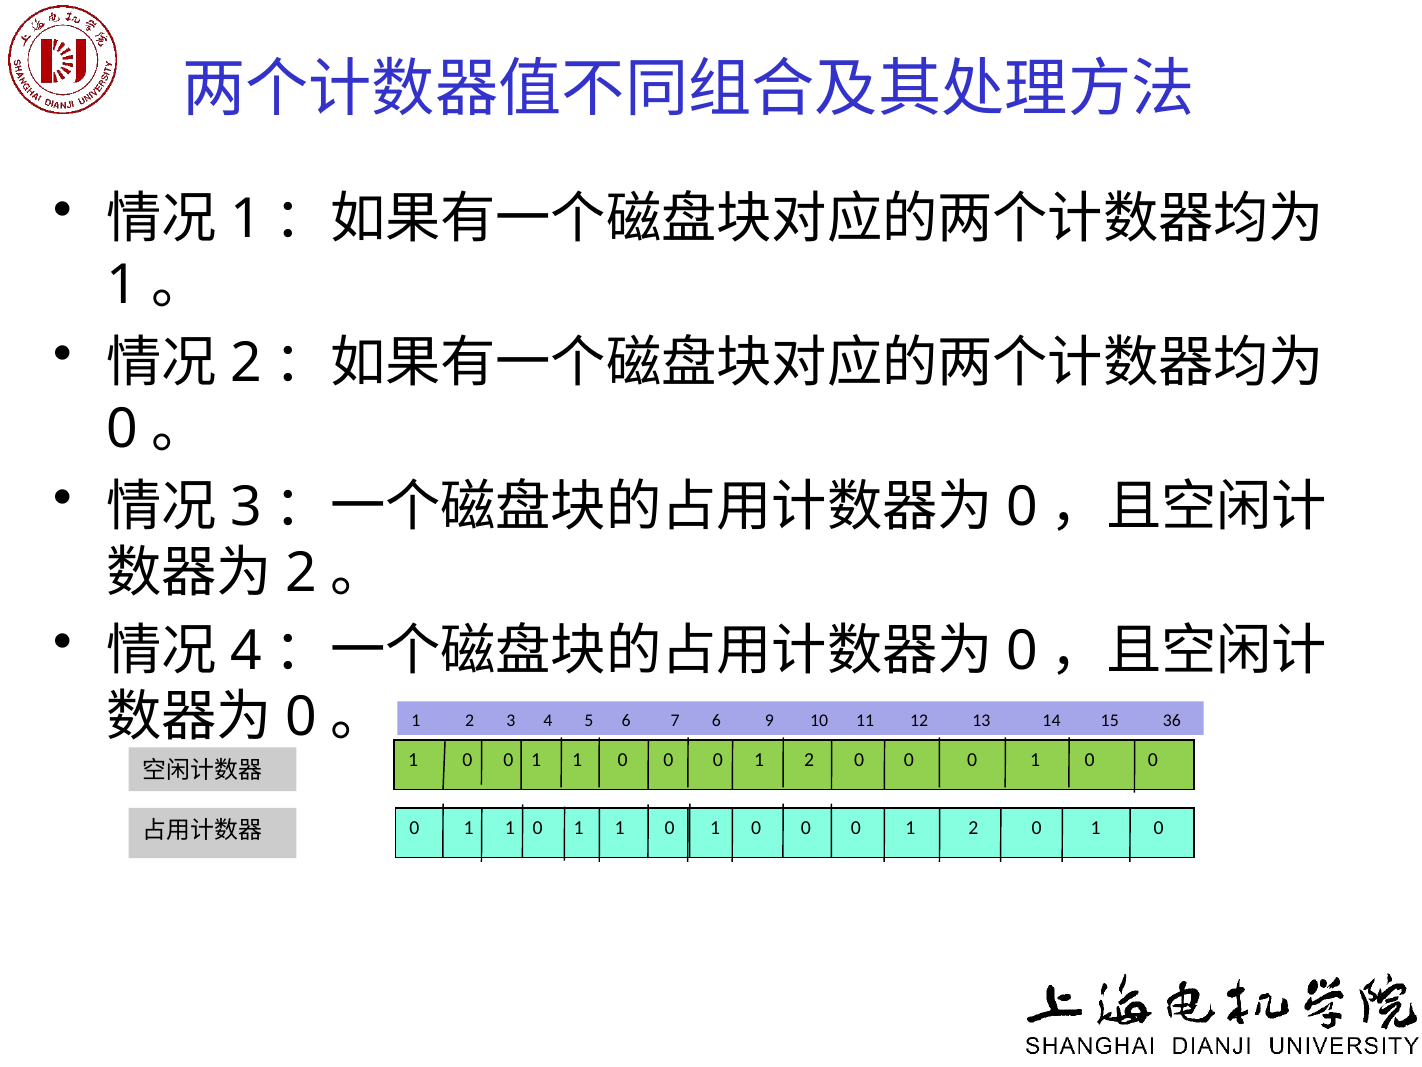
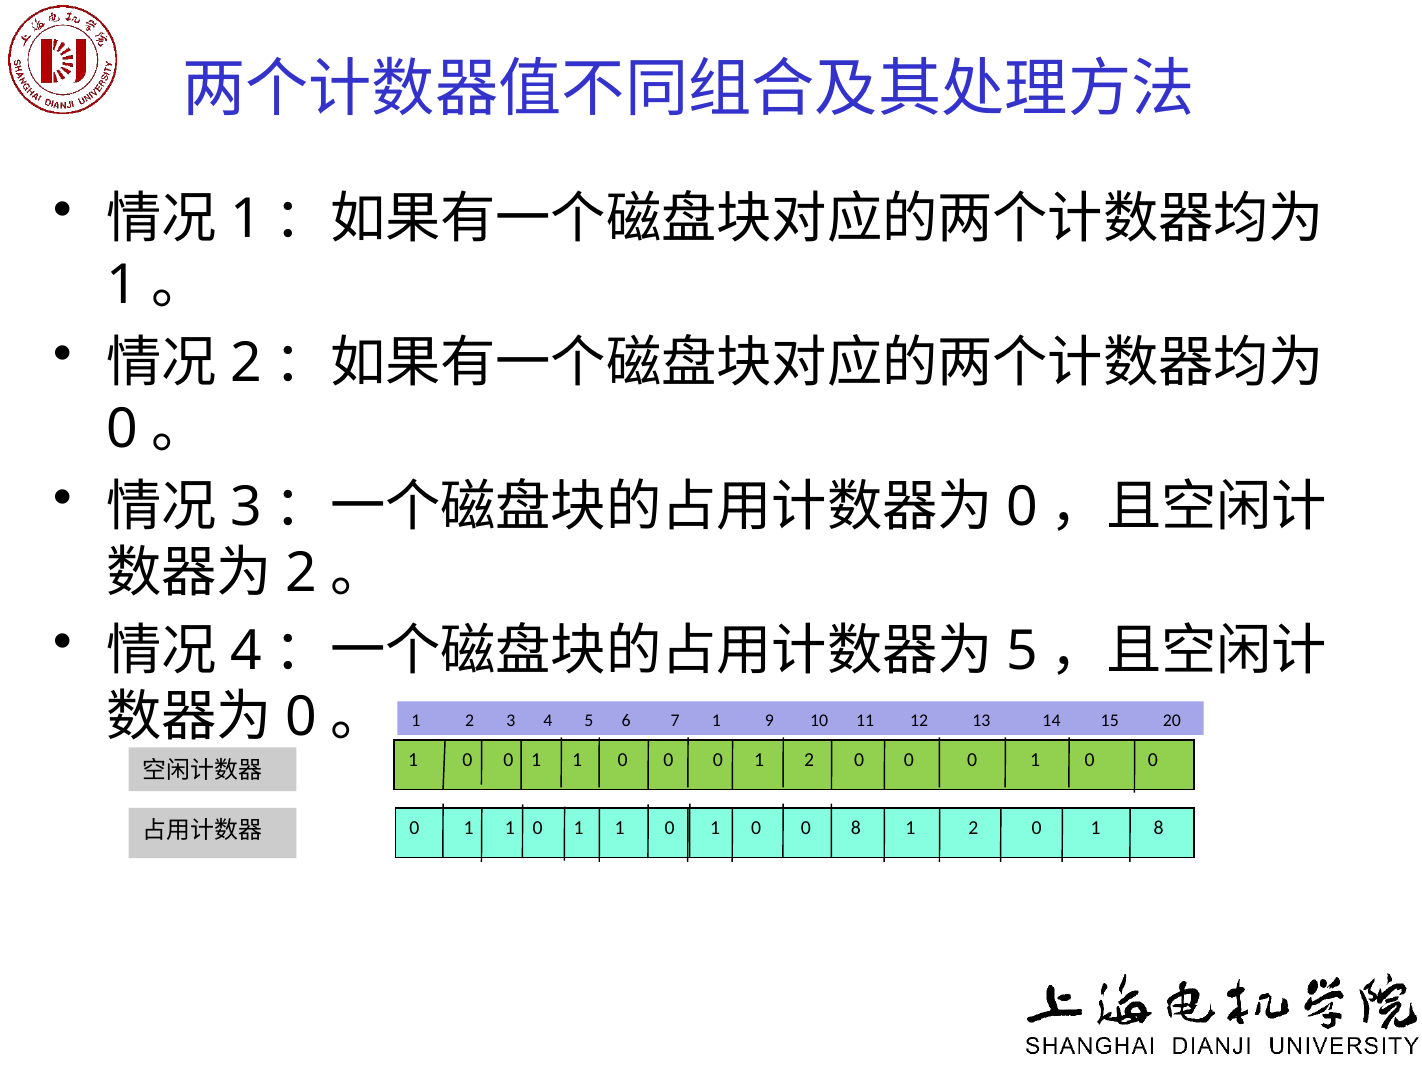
0 at (1022, 651): 0 -> 5
7 6: 6 -> 1
36: 36 -> 20
0 at (856, 828): 0 -> 8
2 0 1 0: 0 -> 8
